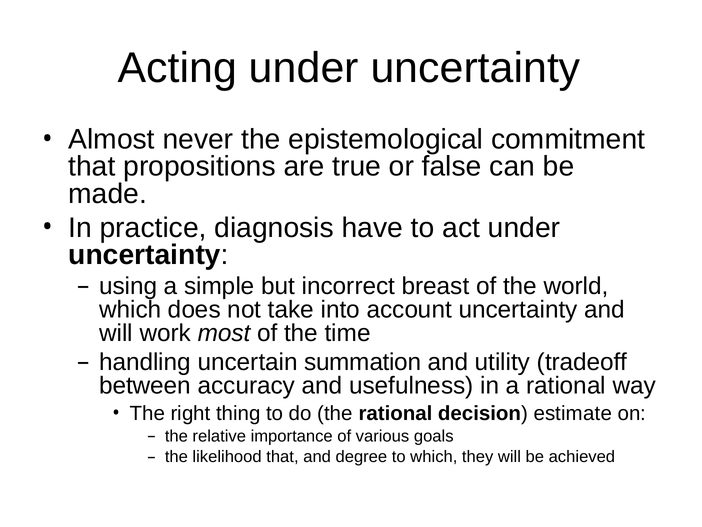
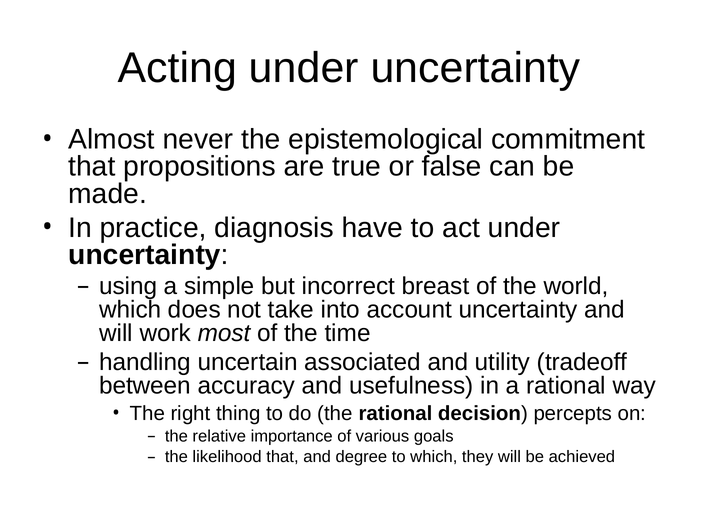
summation: summation -> associated
estimate: estimate -> percepts
